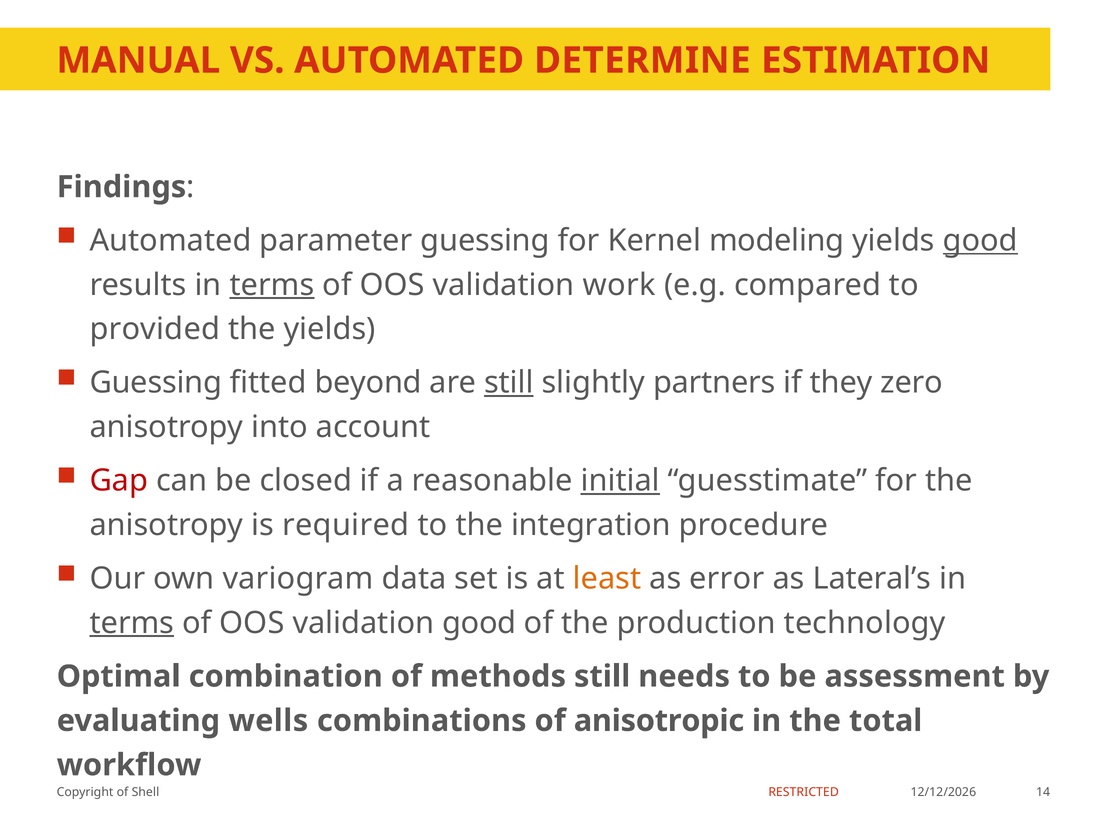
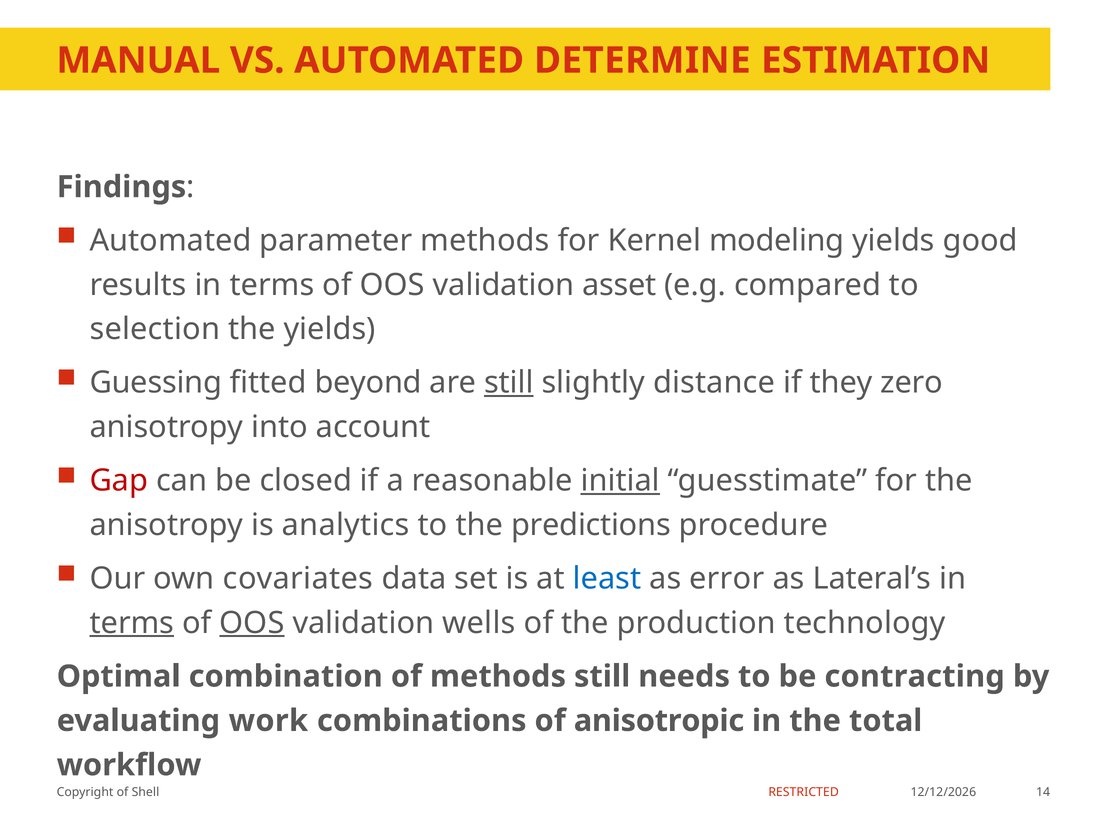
parameter guessing: guessing -> methods
good at (980, 240) underline: present -> none
terms at (272, 285) underline: present -> none
work: work -> asset
provided: provided -> selection
partners: partners -> distance
required: required -> analytics
integration: integration -> predictions
variogram: variogram -> covariates
least colour: orange -> blue
OOS at (252, 622) underline: none -> present
validation good: good -> wells
assessment: assessment -> contracting
wells: wells -> work
